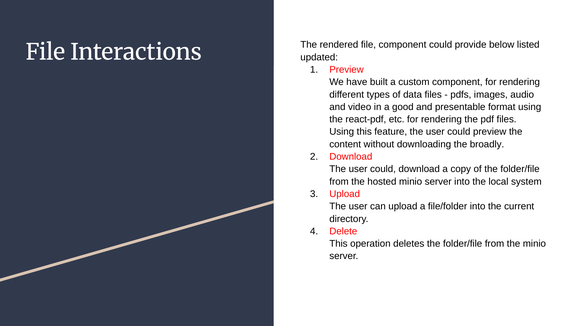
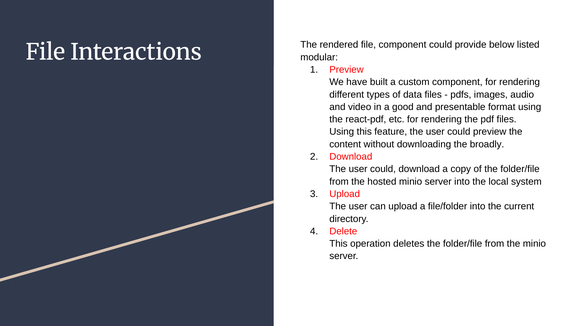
updated: updated -> modular
